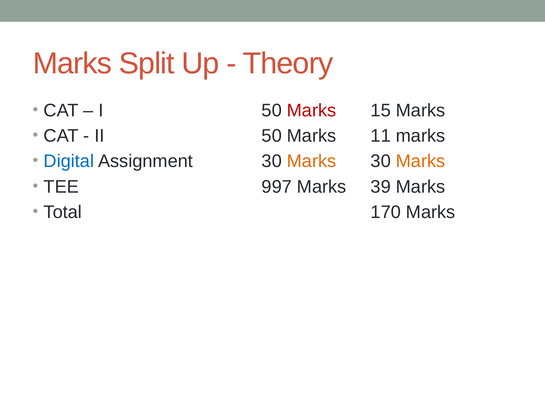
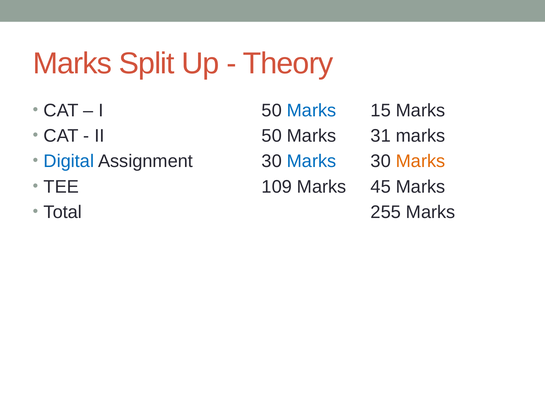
Marks at (312, 110) colour: red -> blue
11: 11 -> 31
Marks at (312, 161) colour: orange -> blue
997: 997 -> 109
39: 39 -> 45
170: 170 -> 255
